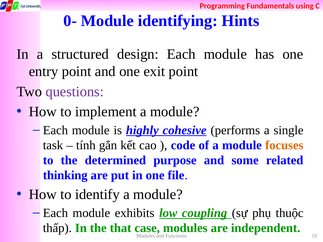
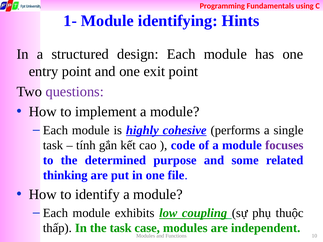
0-: 0- -> 1-
focuses colour: orange -> purple
the that: that -> task
